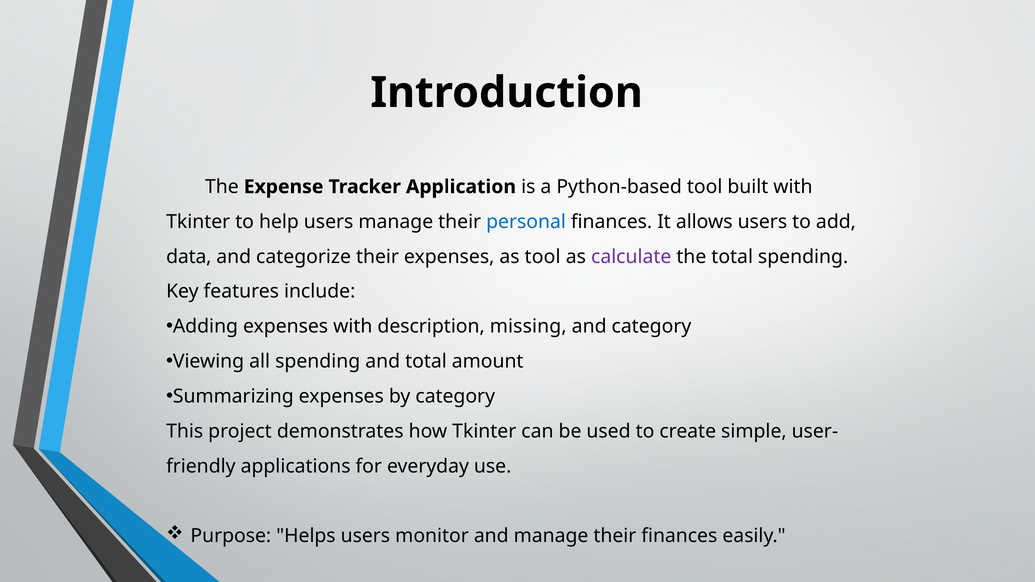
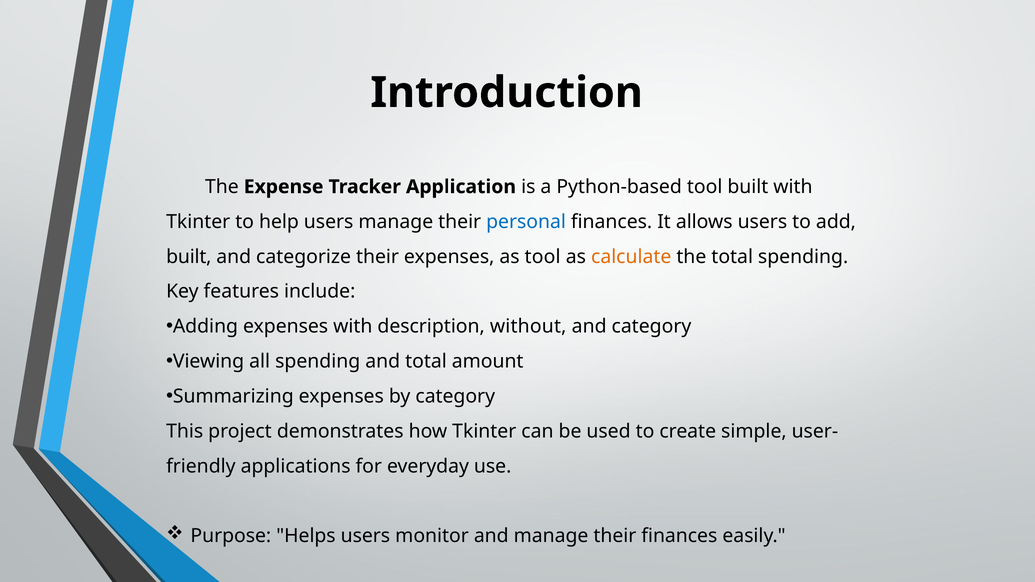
data at (189, 257): data -> built
calculate colour: purple -> orange
missing: missing -> without
